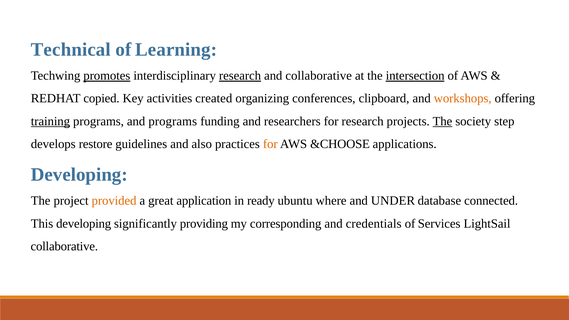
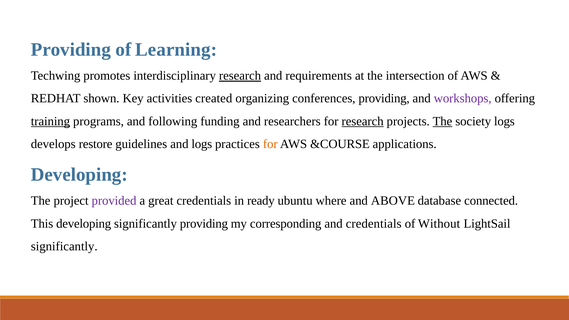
Technical at (71, 50): Technical -> Providing
promotes underline: present -> none
and collaborative: collaborative -> requirements
intersection underline: present -> none
copied: copied -> shown
conferences clipboard: clipboard -> providing
workshops colour: orange -> purple
and programs: programs -> following
research at (363, 121) underline: none -> present
society step: step -> logs
and also: also -> logs
&CHOOSE: &CHOOSE -> &COURSE
provided colour: orange -> purple
great application: application -> credentials
UNDER: UNDER -> ABOVE
Services: Services -> Without
collaborative at (64, 246): collaborative -> significantly
